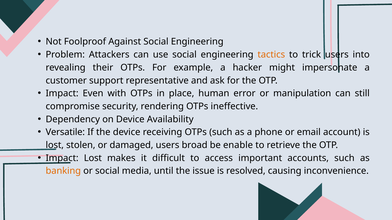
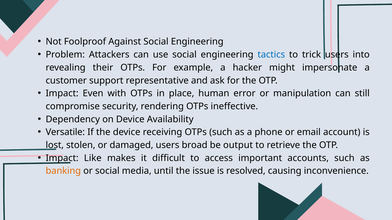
tactics colour: orange -> blue
enable: enable -> output
Impact Lost: Lost -> Like
